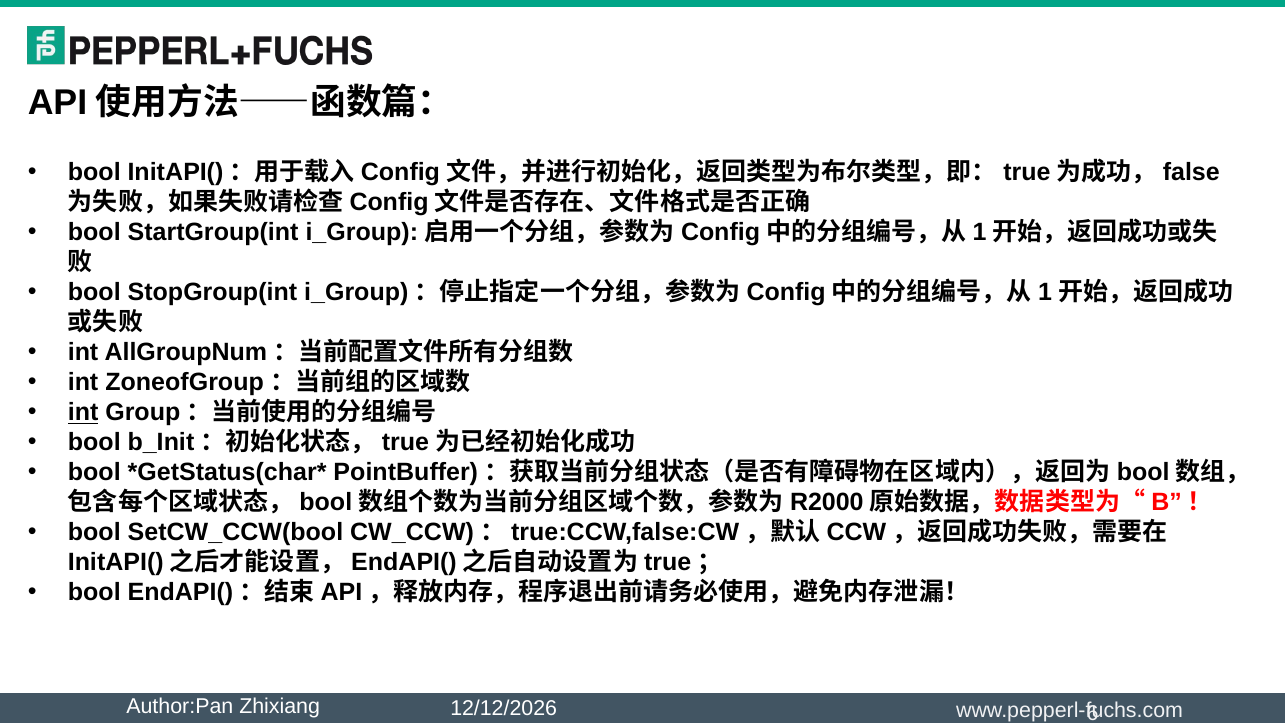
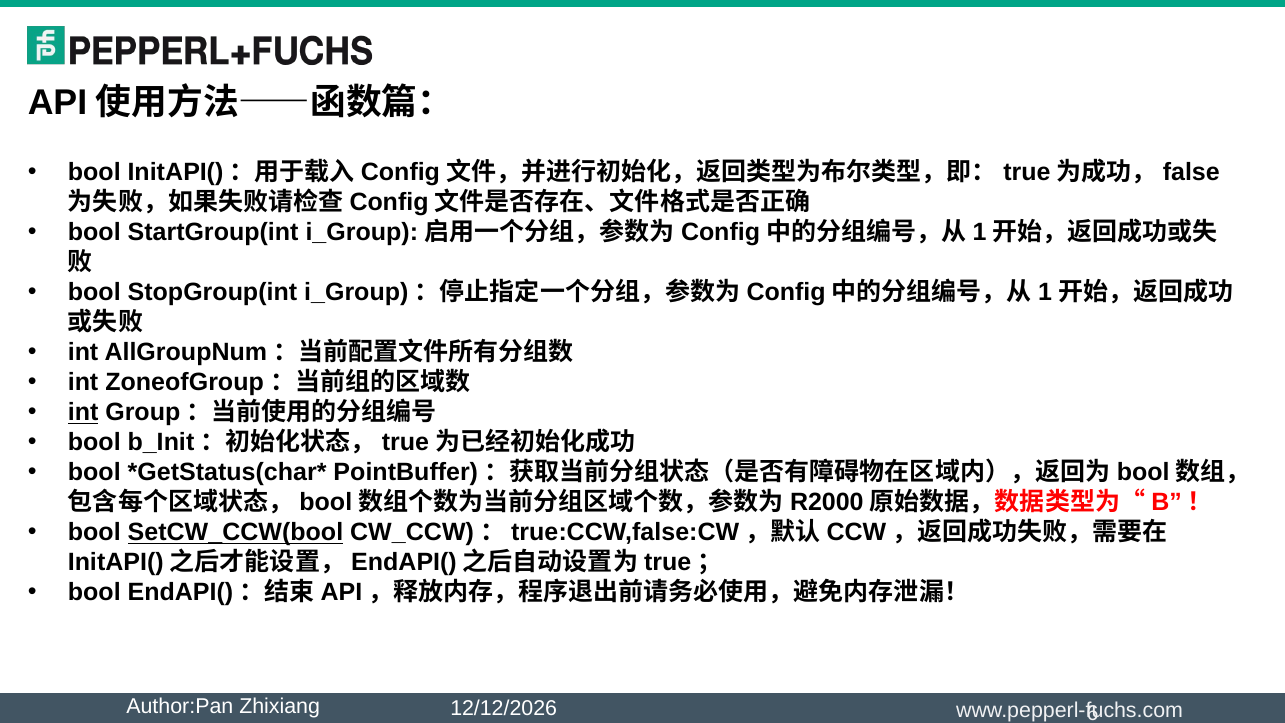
SetCW_CCW(bool underline: none -> present
